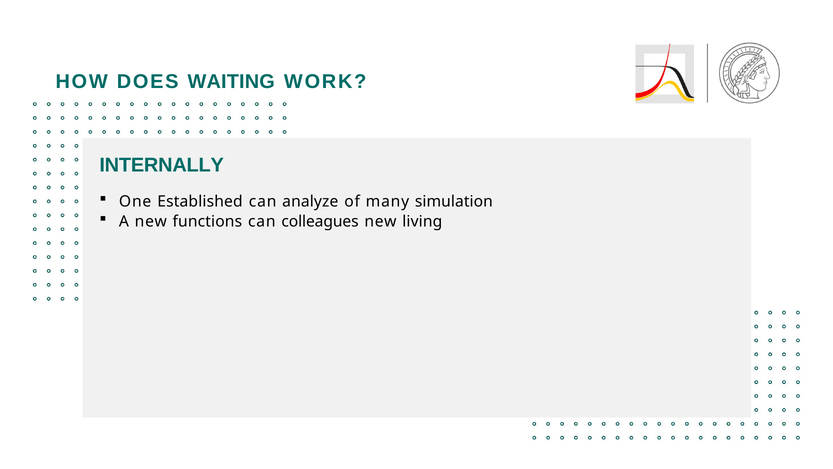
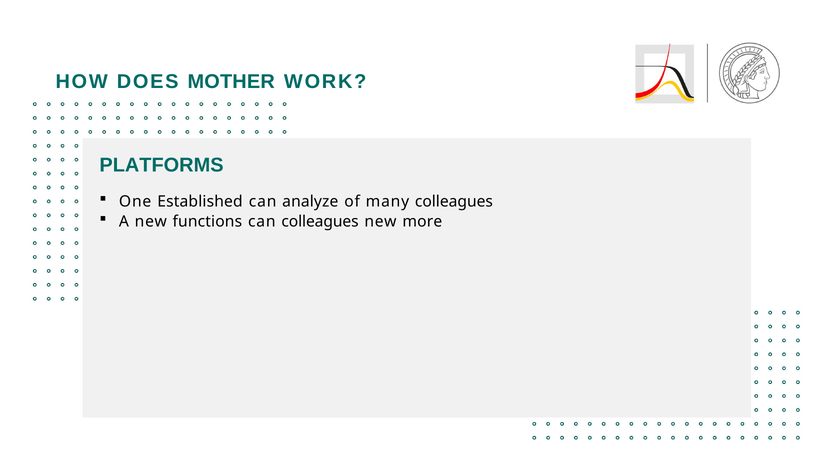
WAITING: WAITING -> MOTHER
INTERNALLY: INTERNALLY -> PLATFORMS
many simulation: simulation -> colleagues
living: living -> more
